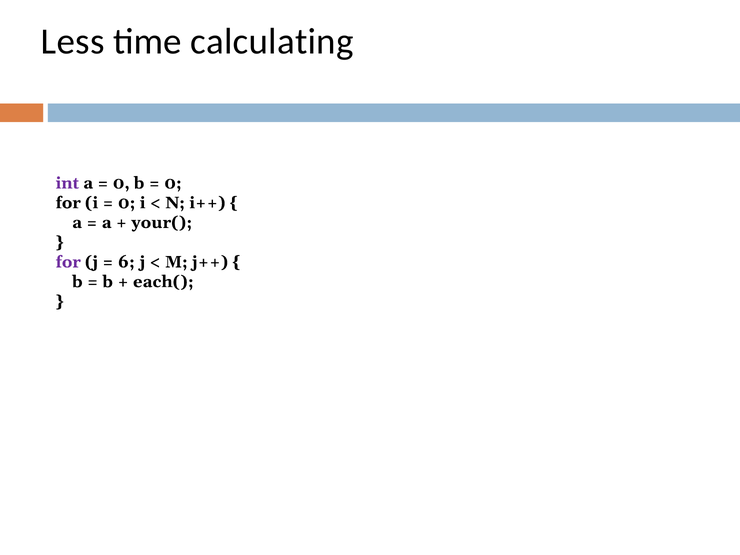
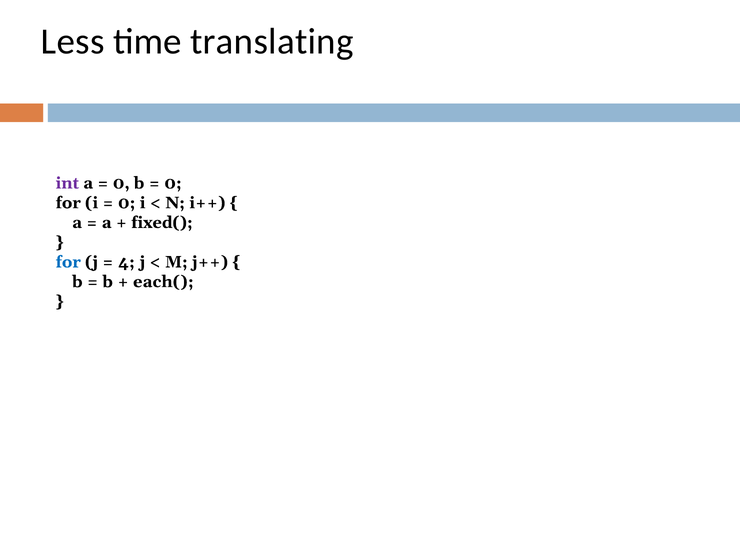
calculating: calculating -> translating
your(: your( -> fixed(
for at (68, 262) colour: purple -> blue
6: 6 -> 4
